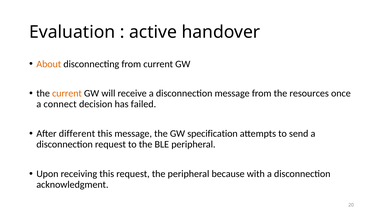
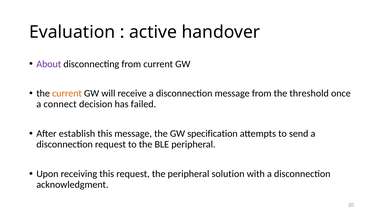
About colour: orange -> purple
resources: resources -> threshold
different: different -> establish
because: because -> solution
